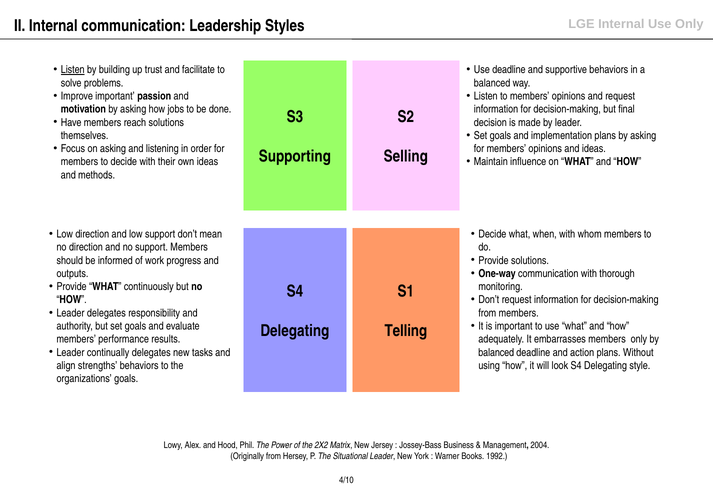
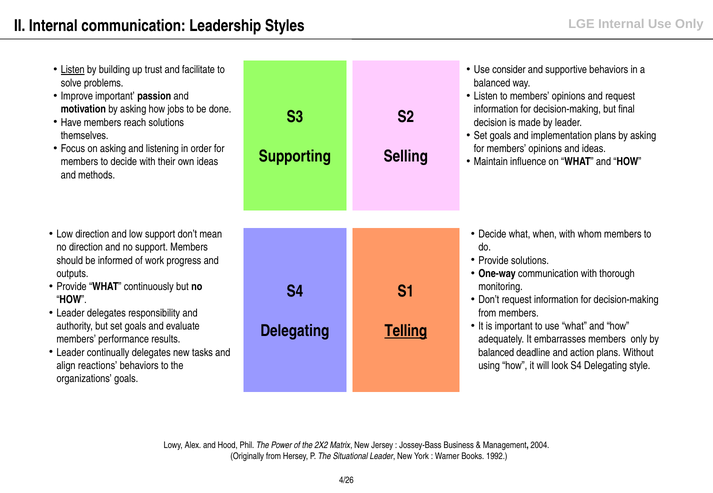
Use deadline: deadline -> consider
Telling underline: none -> present
strengths: strengths -> reactions
4/10: 4/10 -> 4/26
